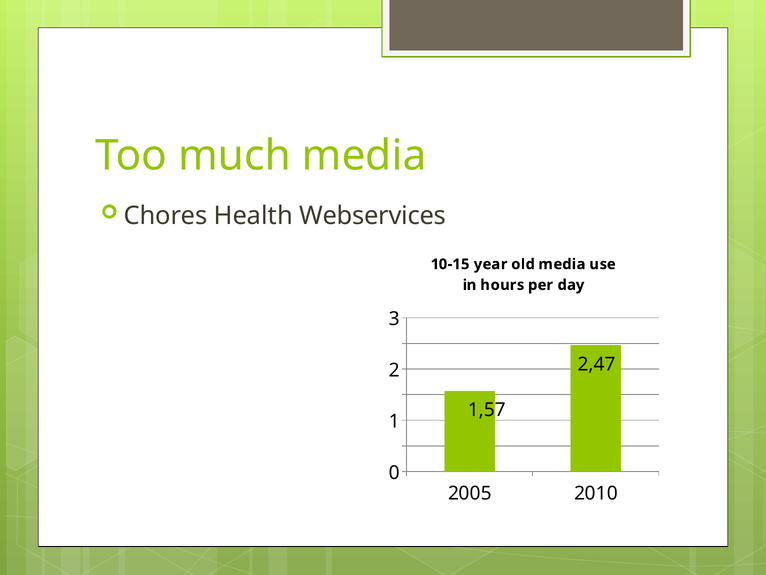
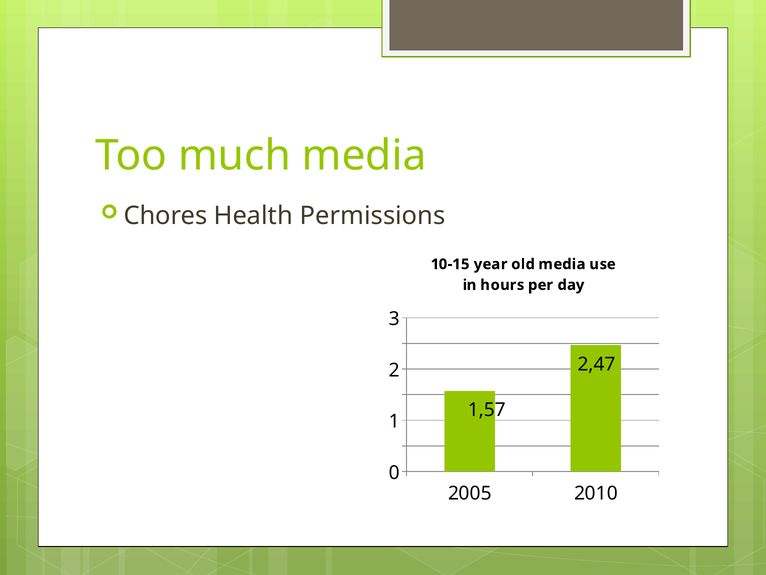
Webservices: Webservices -> Permissions
